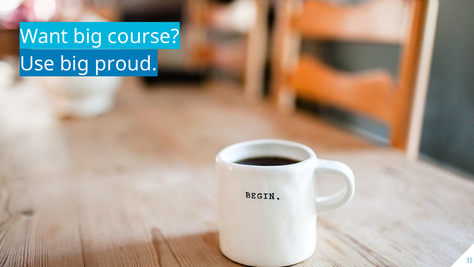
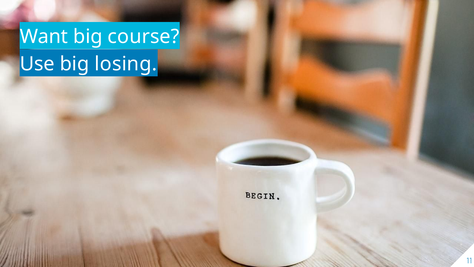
proud: proud -> losing
